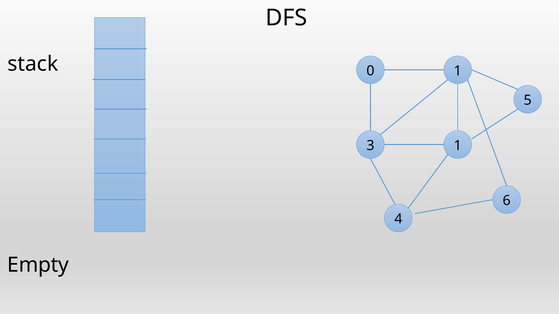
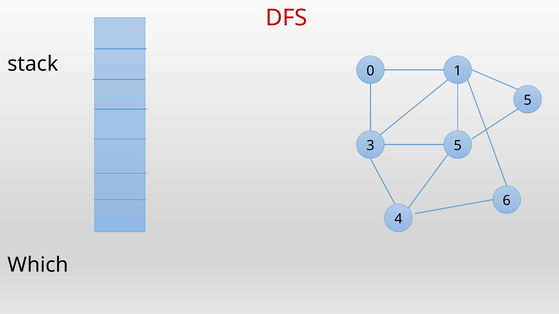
DFS colour: black -> red
3 1: 1 -> 5
Empty: Empty -> Which
